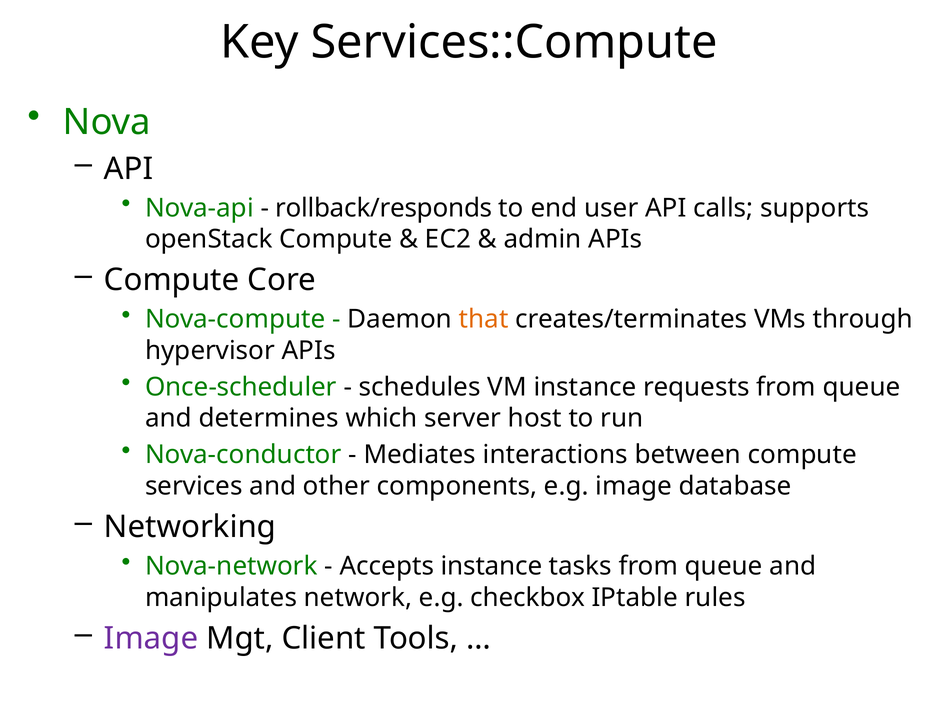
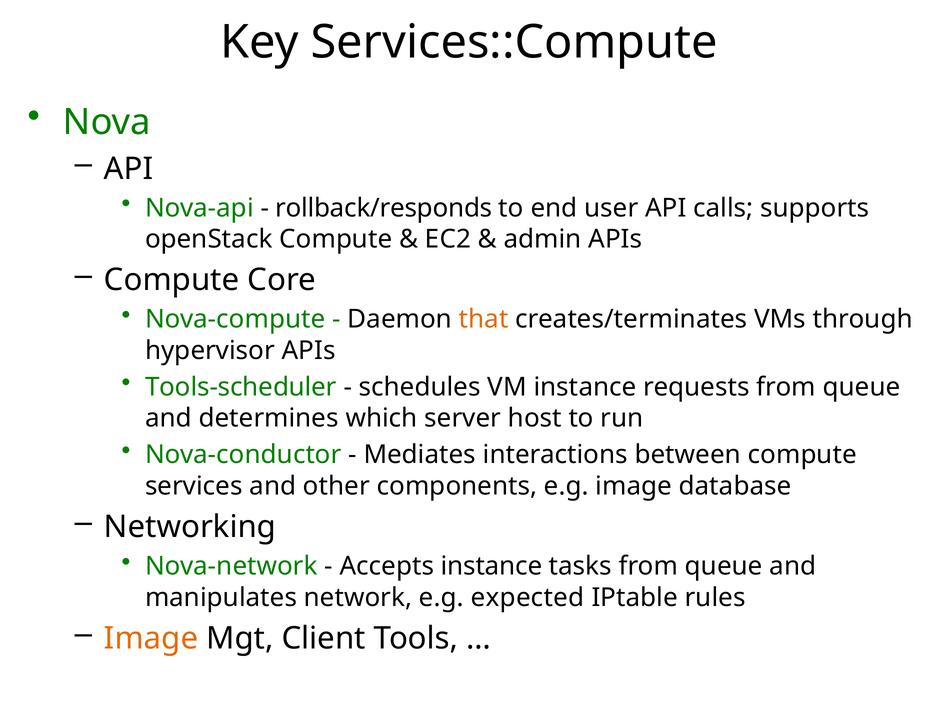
Once-scheduler: Once-scheduler -> Tools-scheduler
checkbox: checkbox -> expected
Image at (151, 639) colour: purple -> orange
